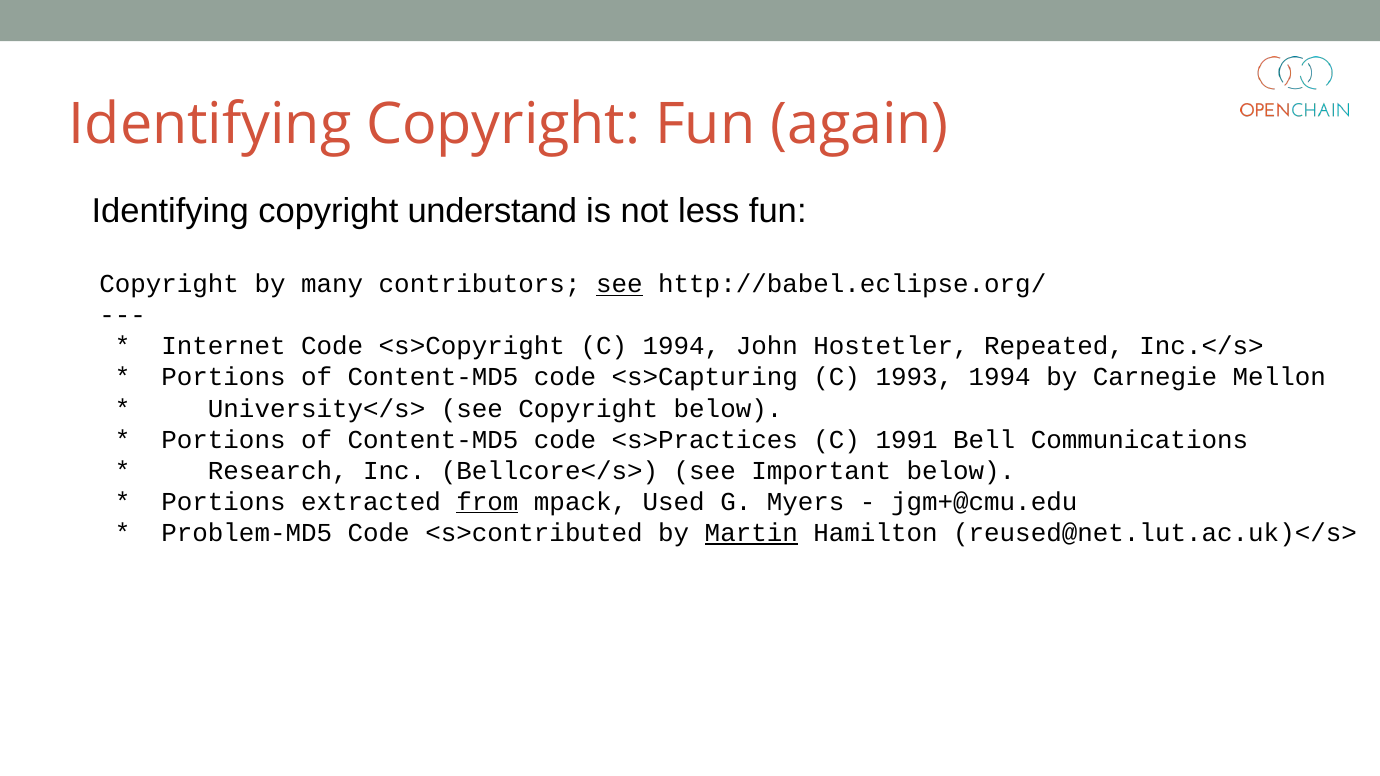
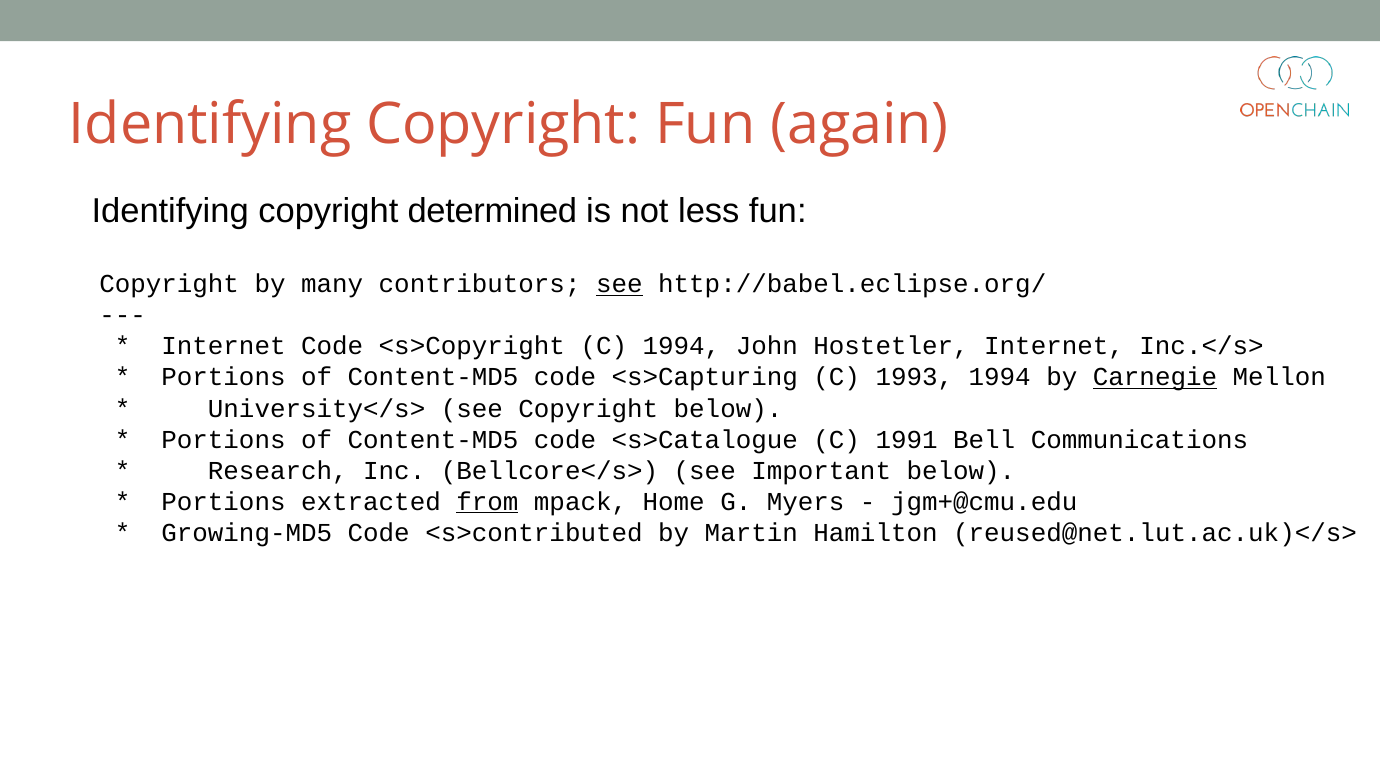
understand: understand -> determined
Hostetler Repeated: Repeated -> Internet
Carnegie underline: none -> present
<s>Practices: <s>Practices -> <s>Catalogue
Used: Used -> Home
Problem-MD5: Problem-MD5 -> Growing-MD5
Martin underline: present -> none
